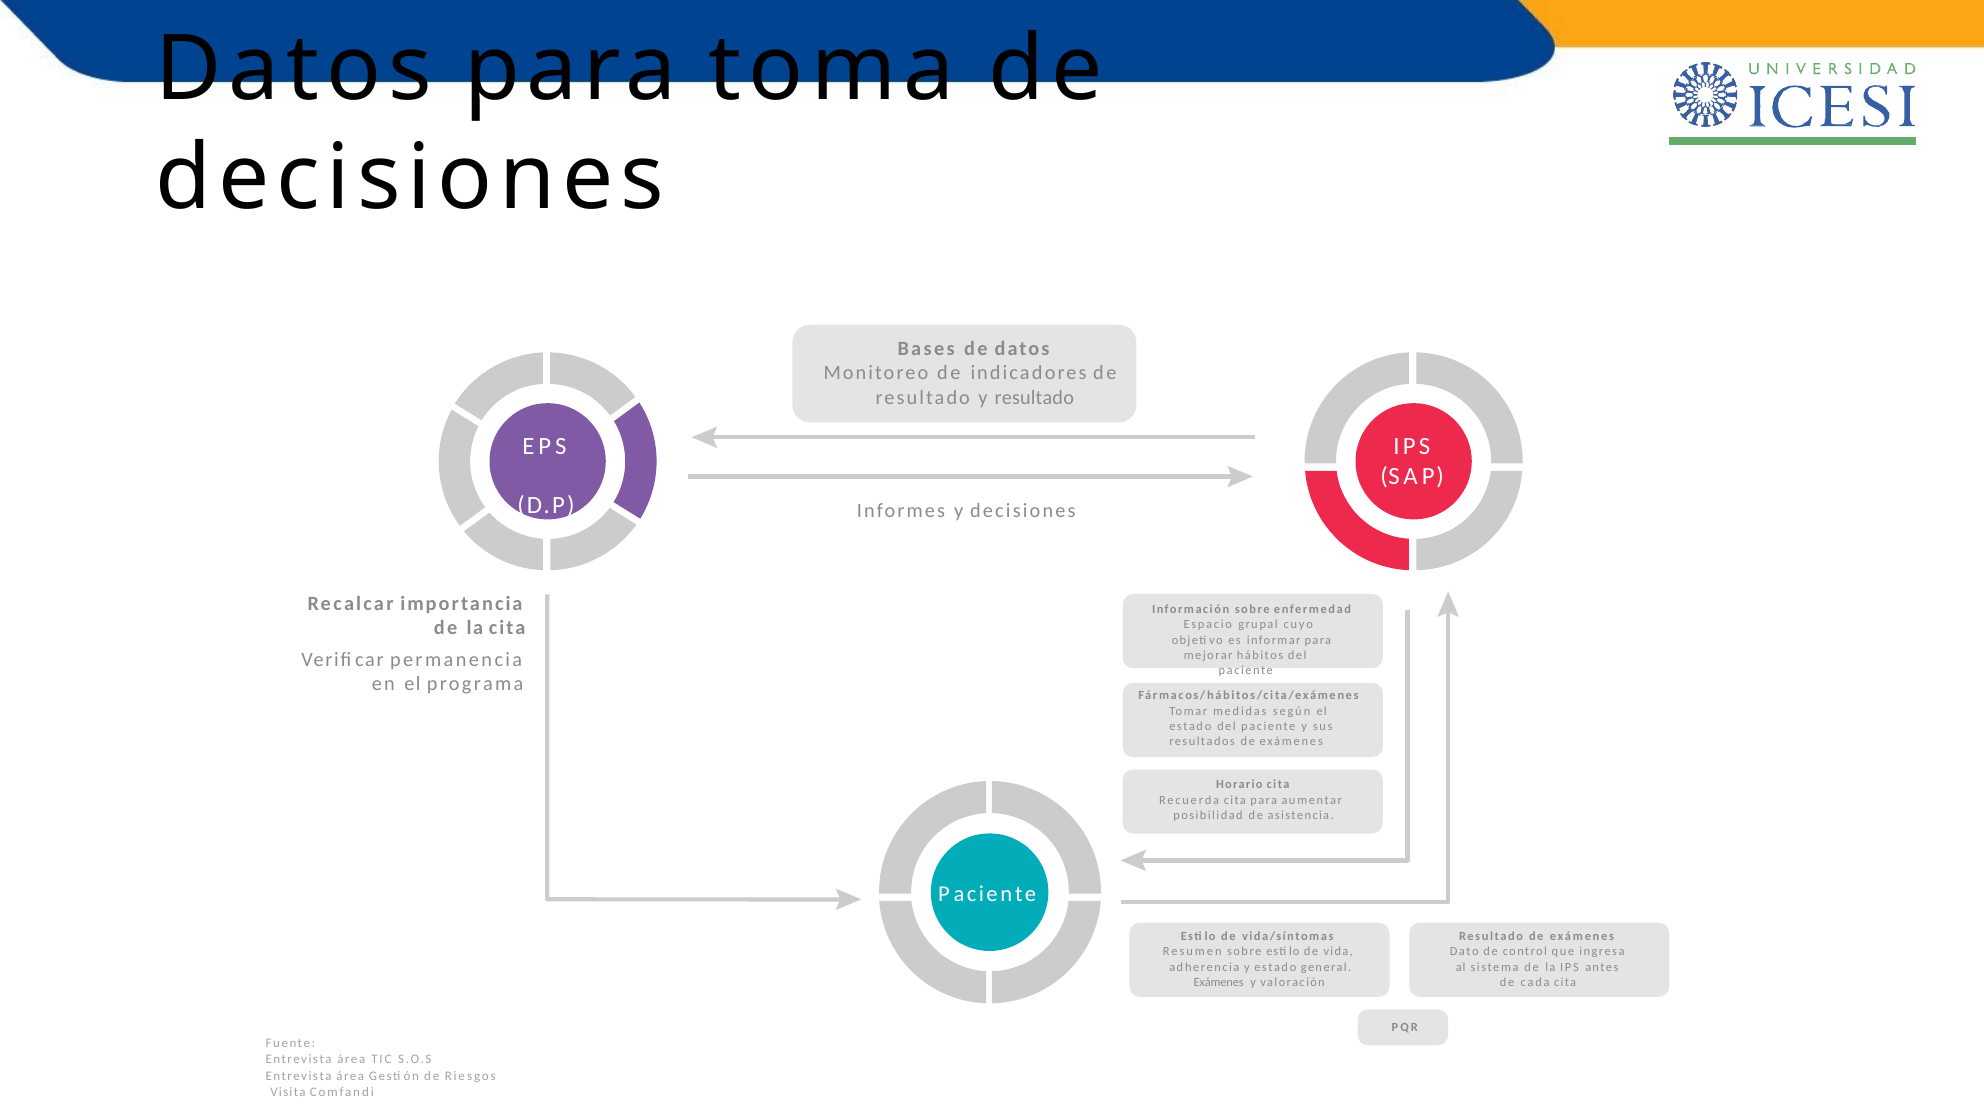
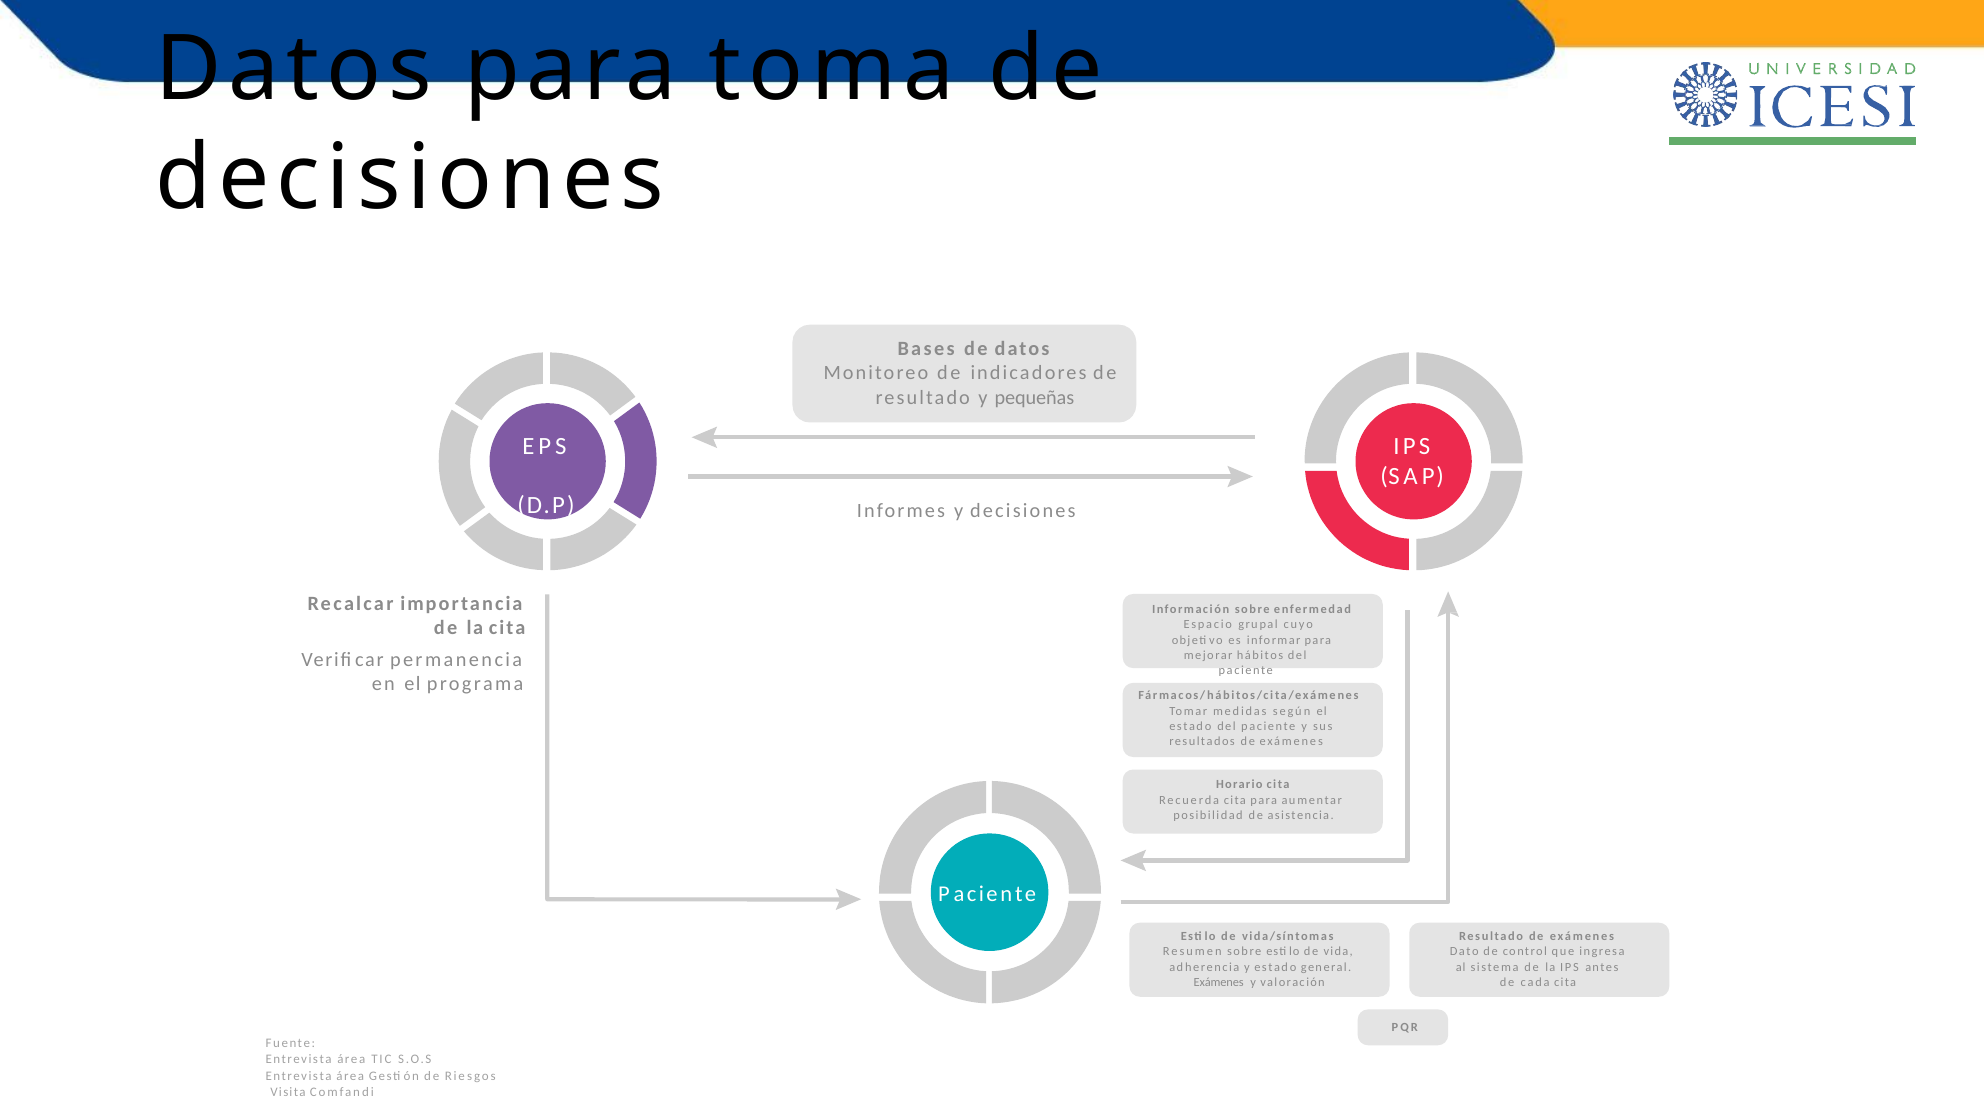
y resultado: resultado -> pequeñas
